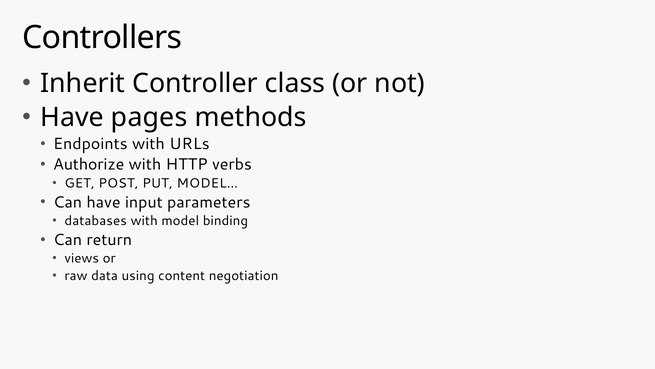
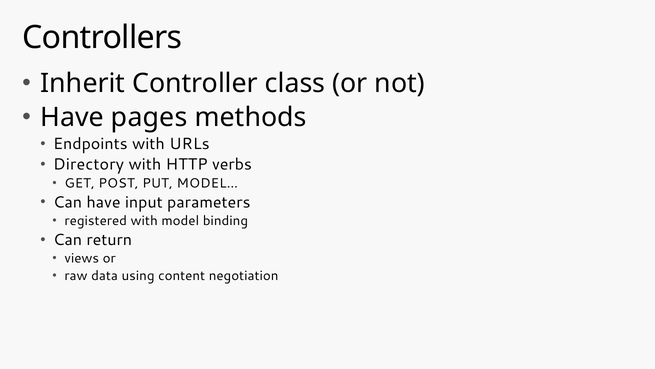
Authorize: Authorize -> Directory
databases: databases -> registered
